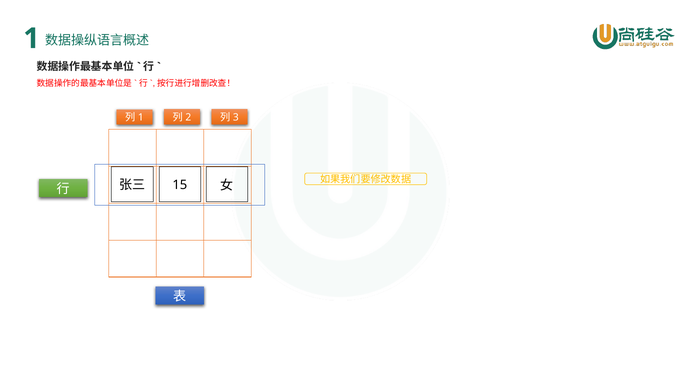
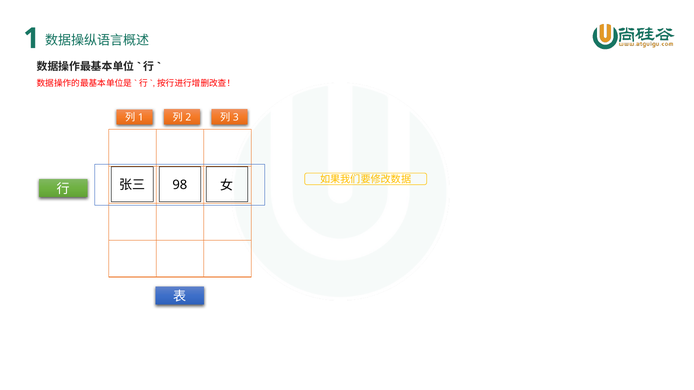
15: 15 -> 98
